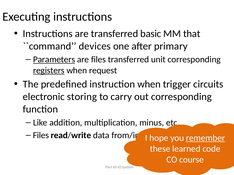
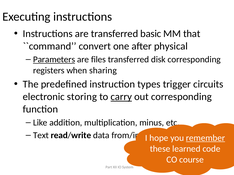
devices: devices -> convert
primary: primary -> physical
unit: unit -> disk
registers underline: present -> none
request: request -> sharing
instruction when: when -> types
carry underline: none -> present
Files at (41, 136): Files -> Text
